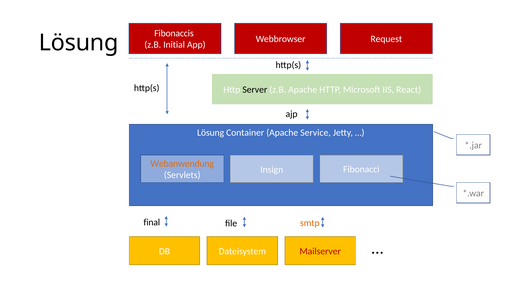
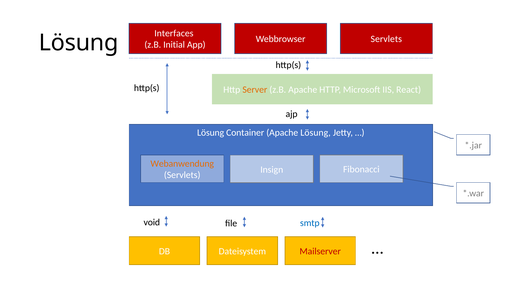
Fibonaccis: Fibonaccis -> Interfaces
Request at (386, 39): Request -> Servlets
Server colour: black -> orange
Apache Service: Service -> Lösung
final: final -> void
smtp colour: orange -> blue
